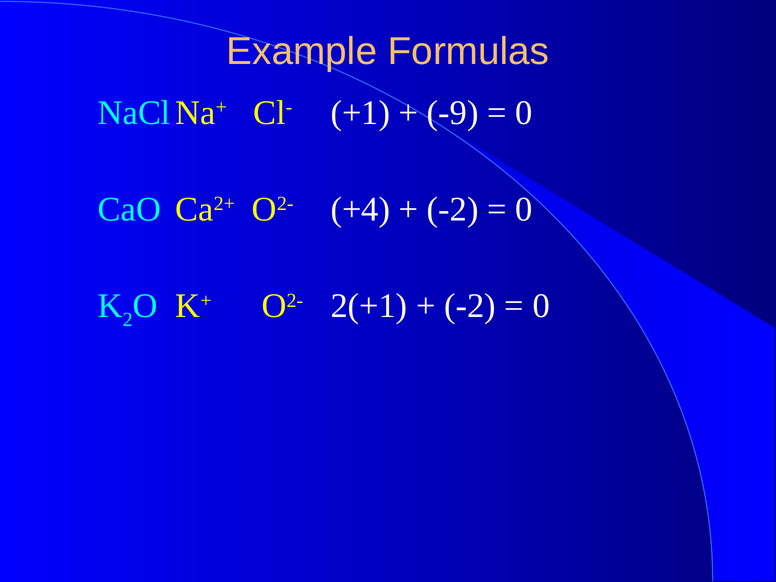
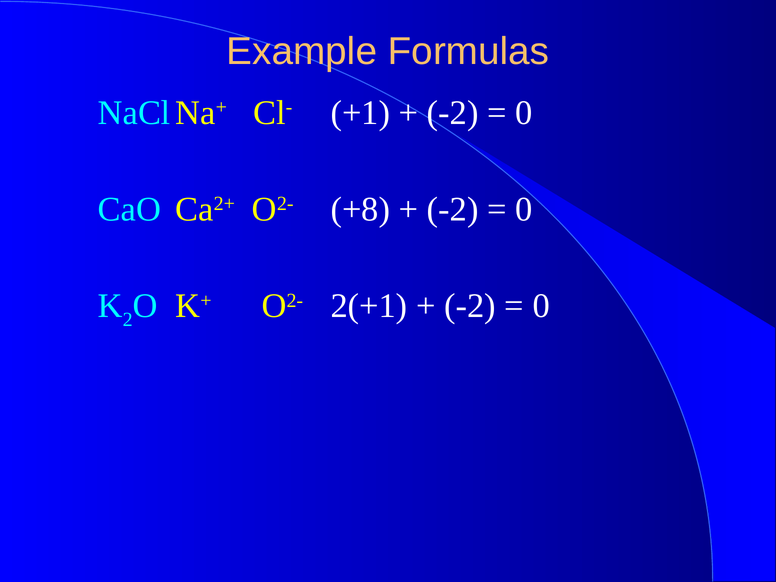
-9 at (453, 113): -9 -> -2
+4: +4 -> +8
